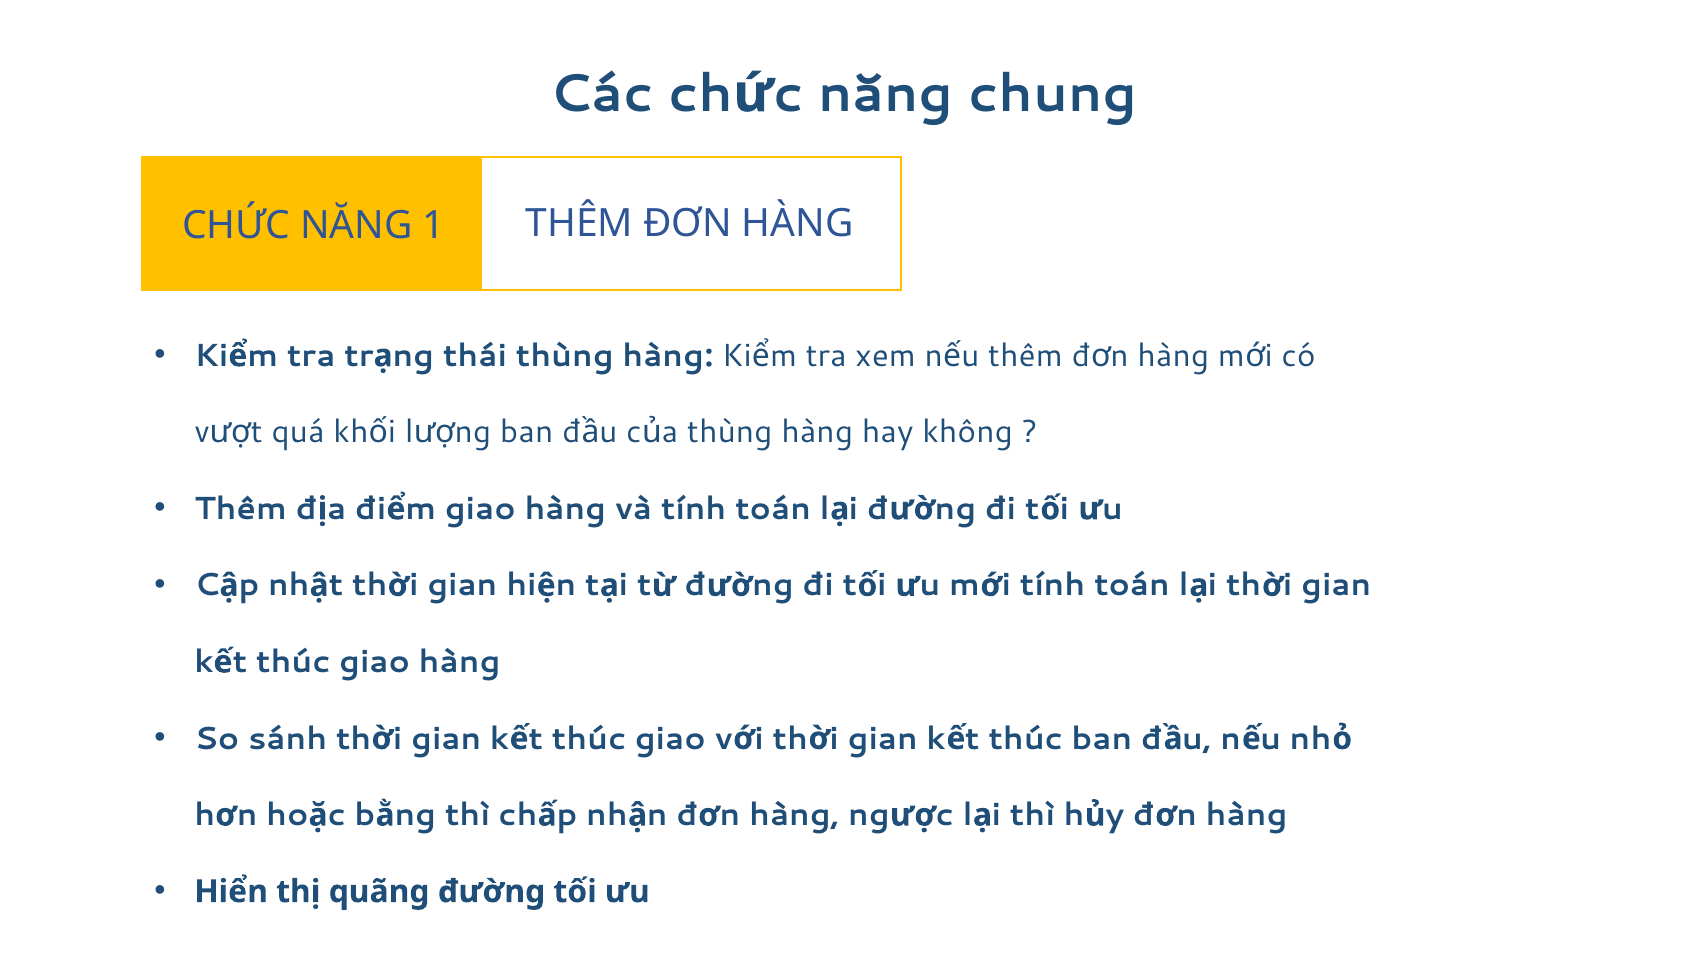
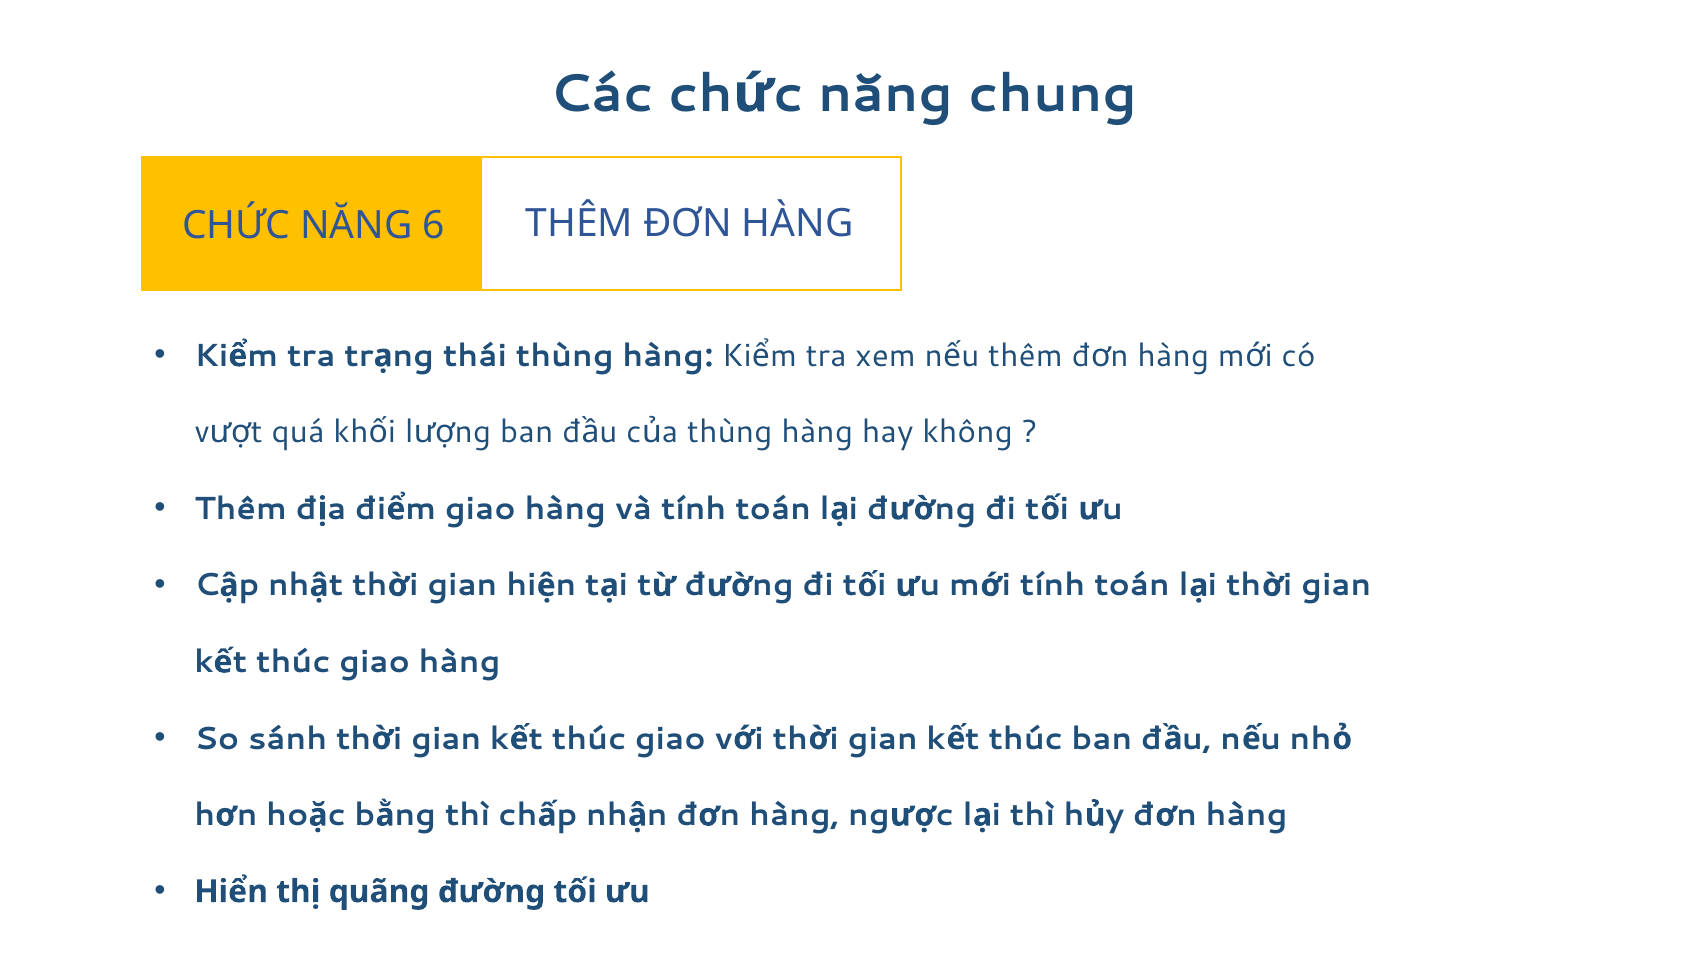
1: 1 -> 6
